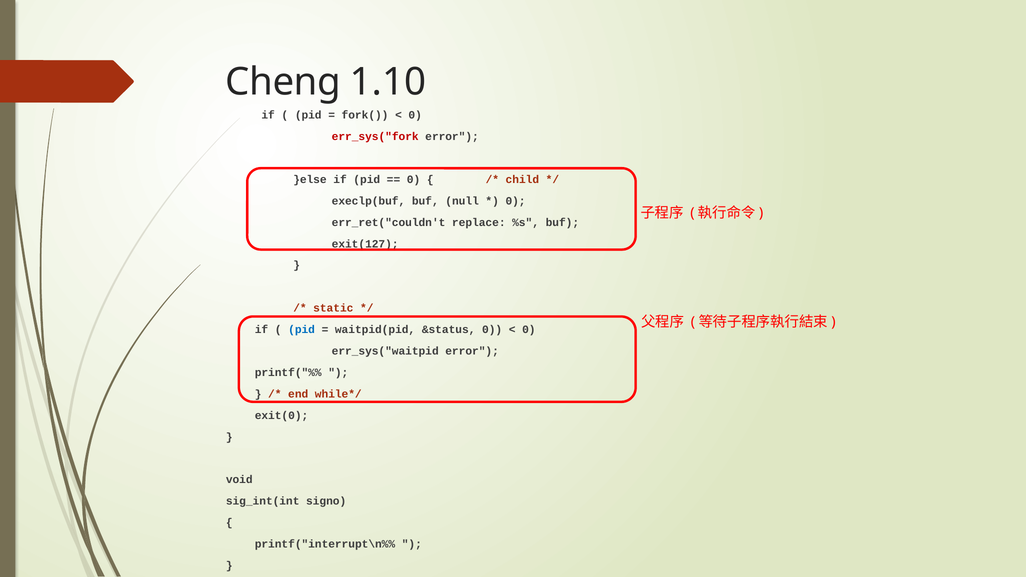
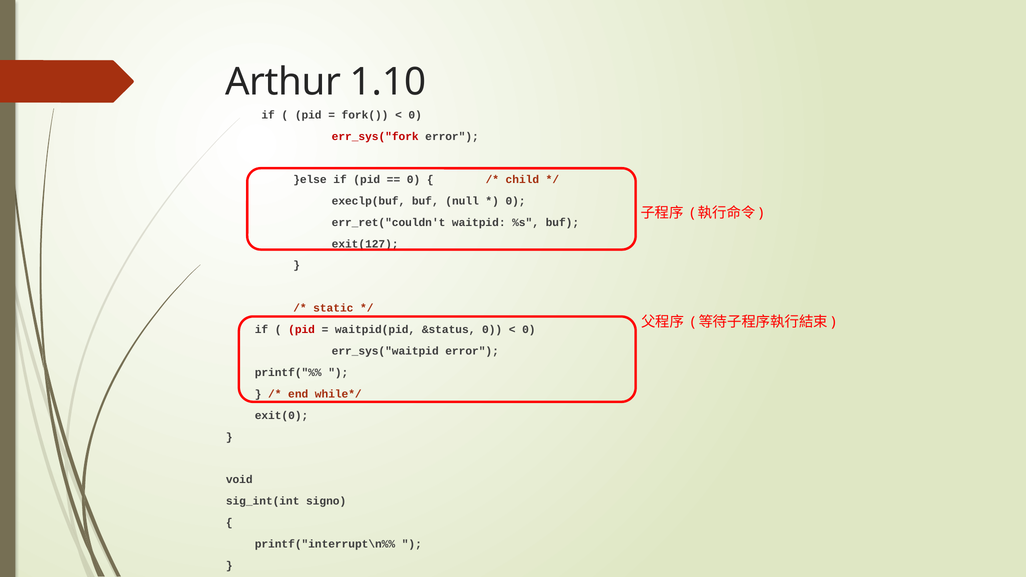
Cheng: Cheng -> Arthur
replace: replace -> waitpid
pid at (302, 330) colour: blue -> red
